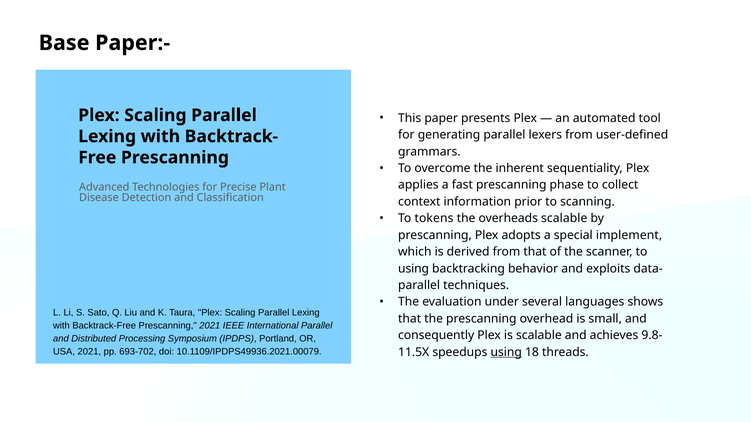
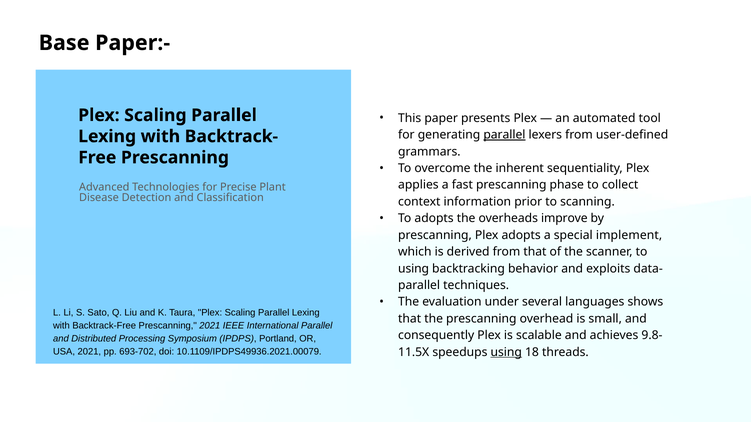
parallel at (504, 135) underline: none -> present
To tokens: tokens -> adopts
overheads scalable: scalable -> improve
